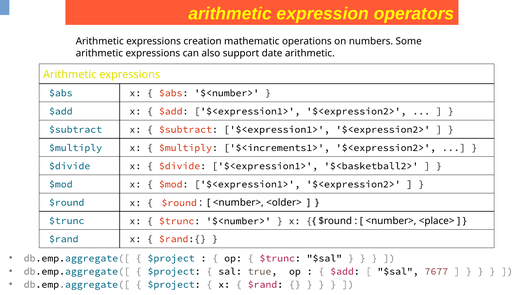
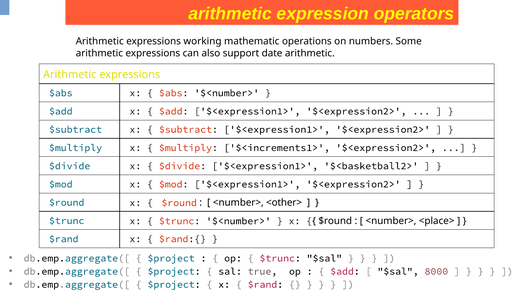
creation: creation -> working
<older>: <older> -> <other>
7677: 7677 -> 8000
